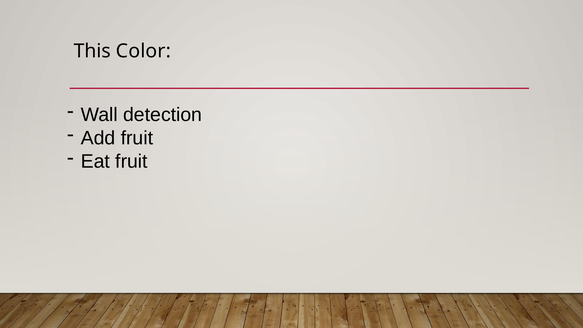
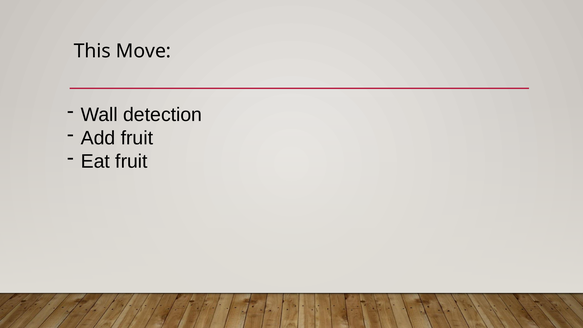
Color: Color -> Move
